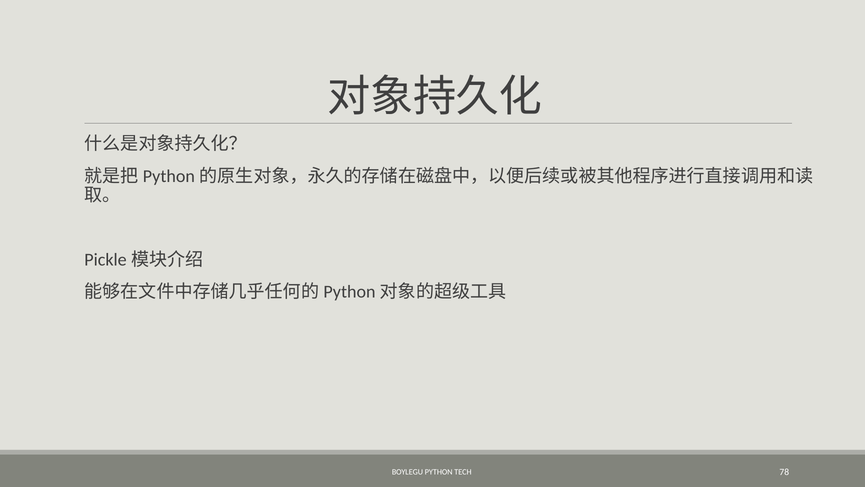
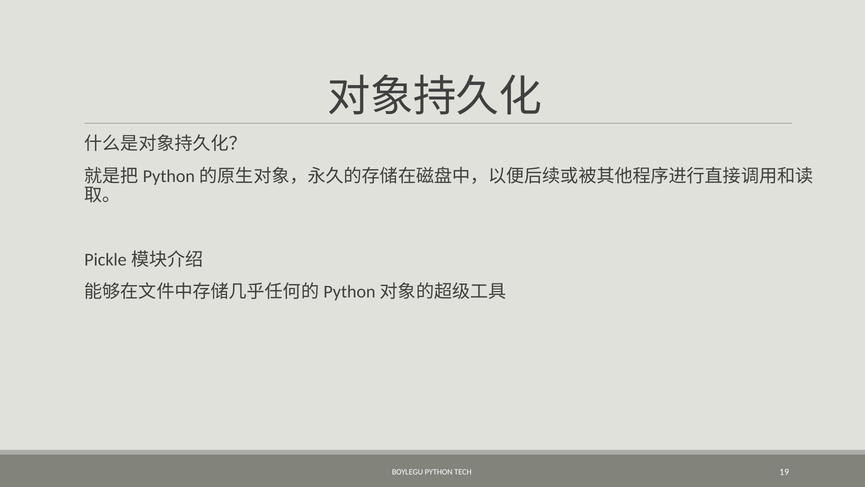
78: 78 -> 19
